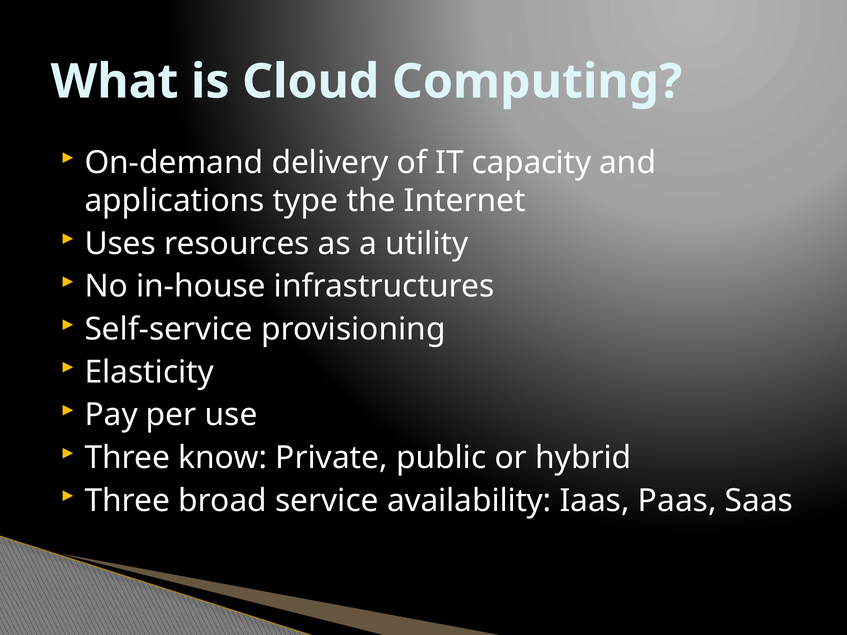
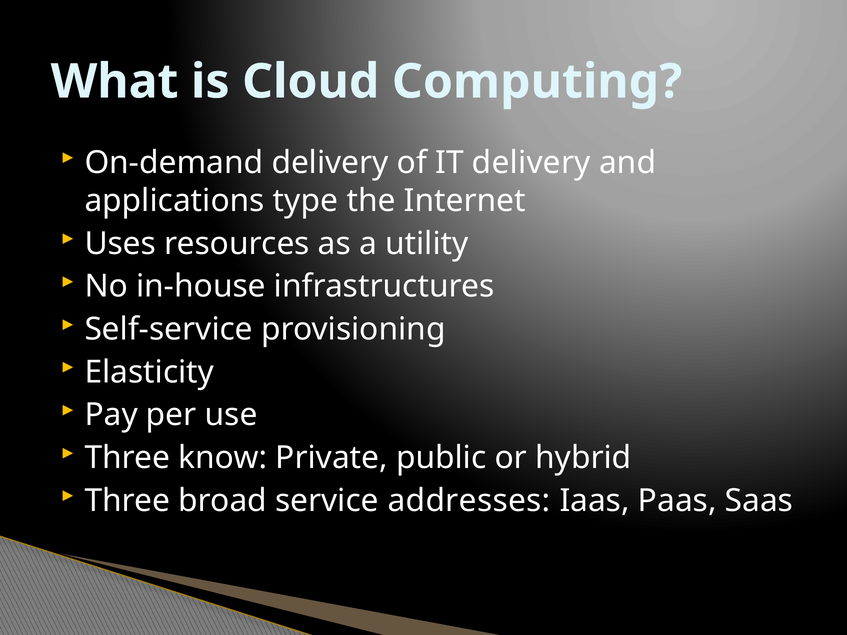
IT capacity: capacity -> delivery
availability: availability -> addresses
